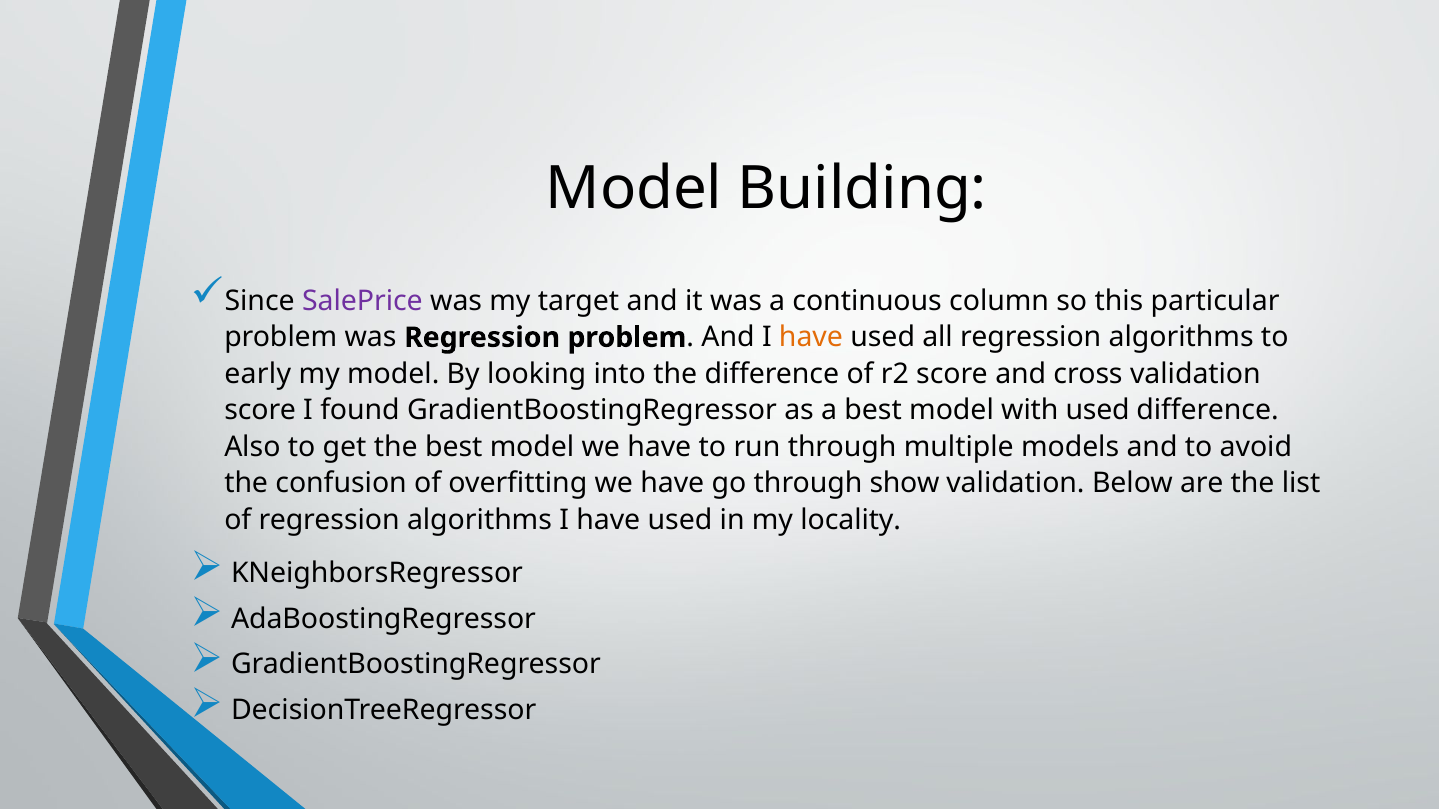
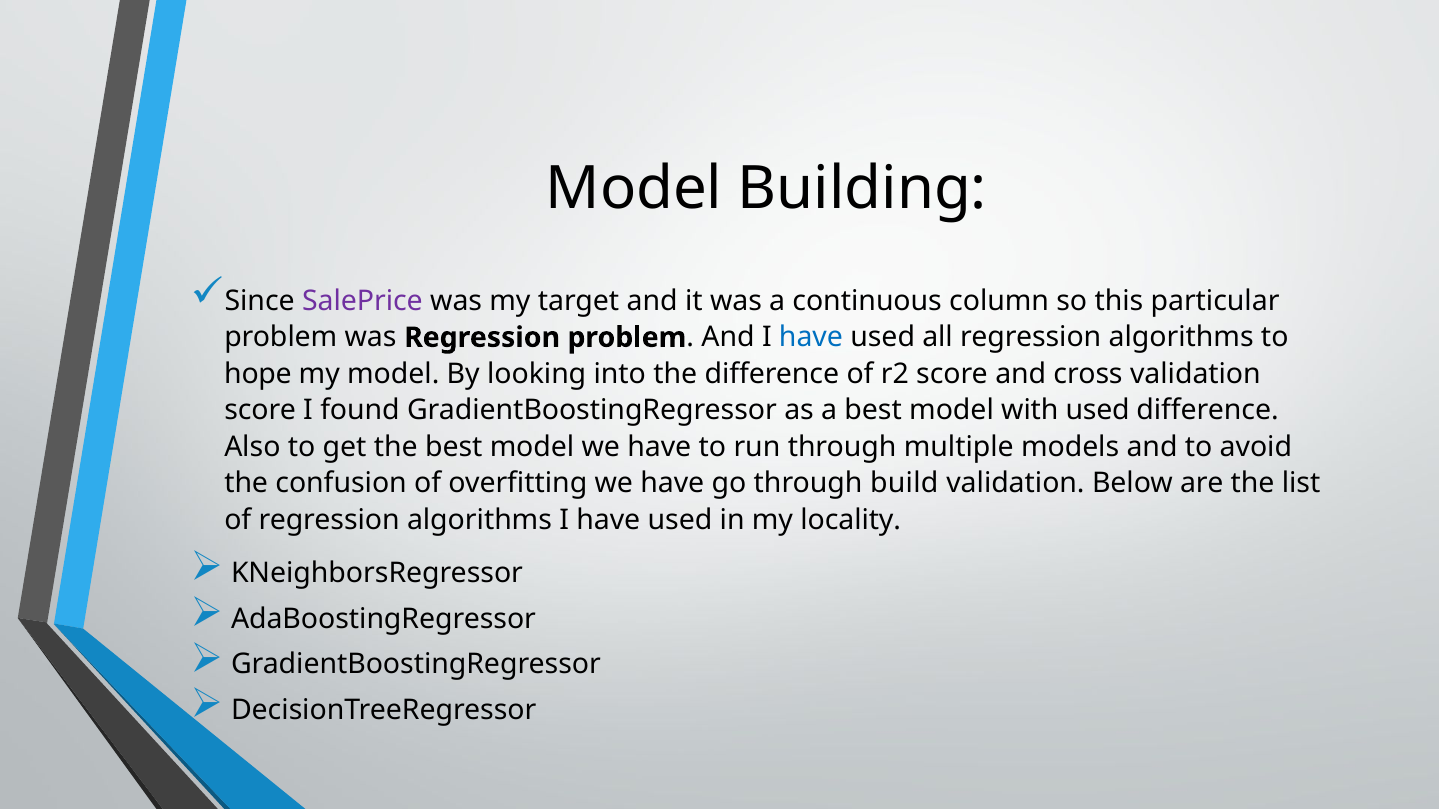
have at (811, 338) colour: orange -> blue
early: early -> hope
show: show -> build
